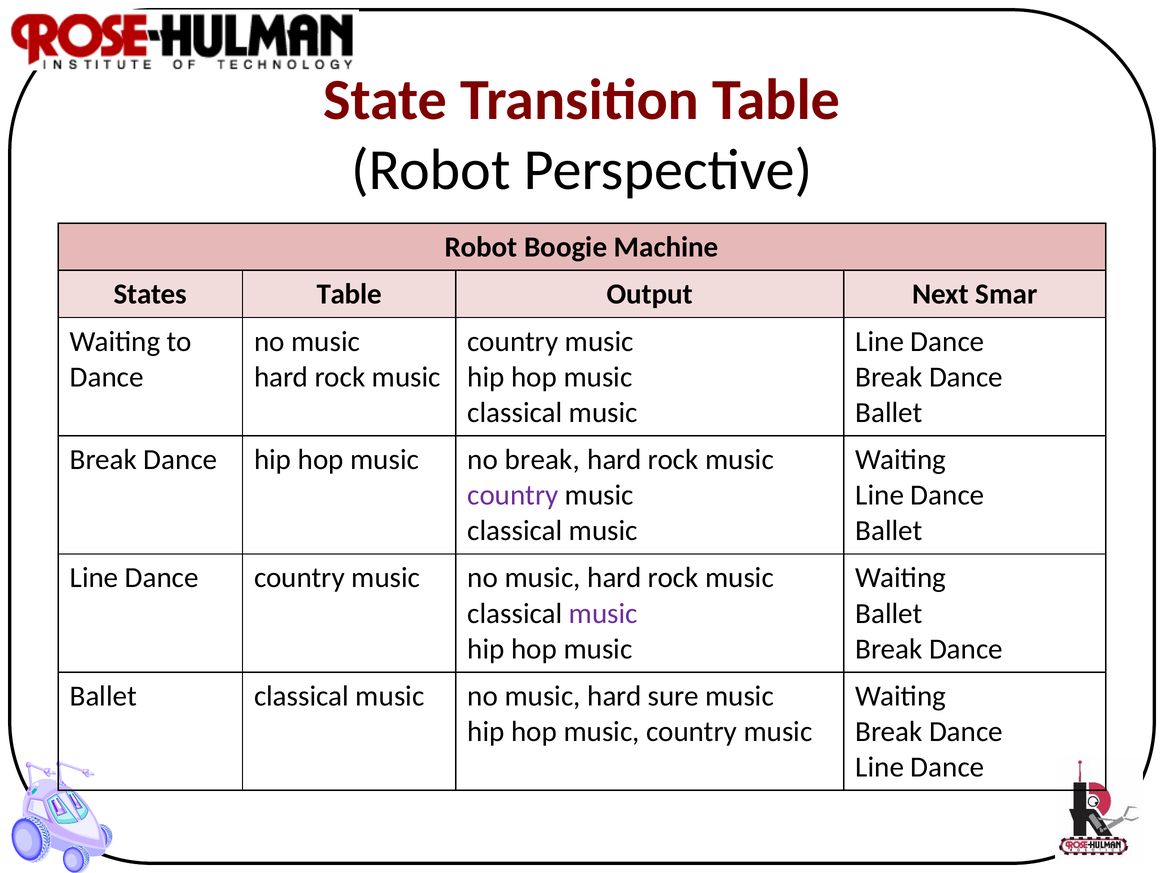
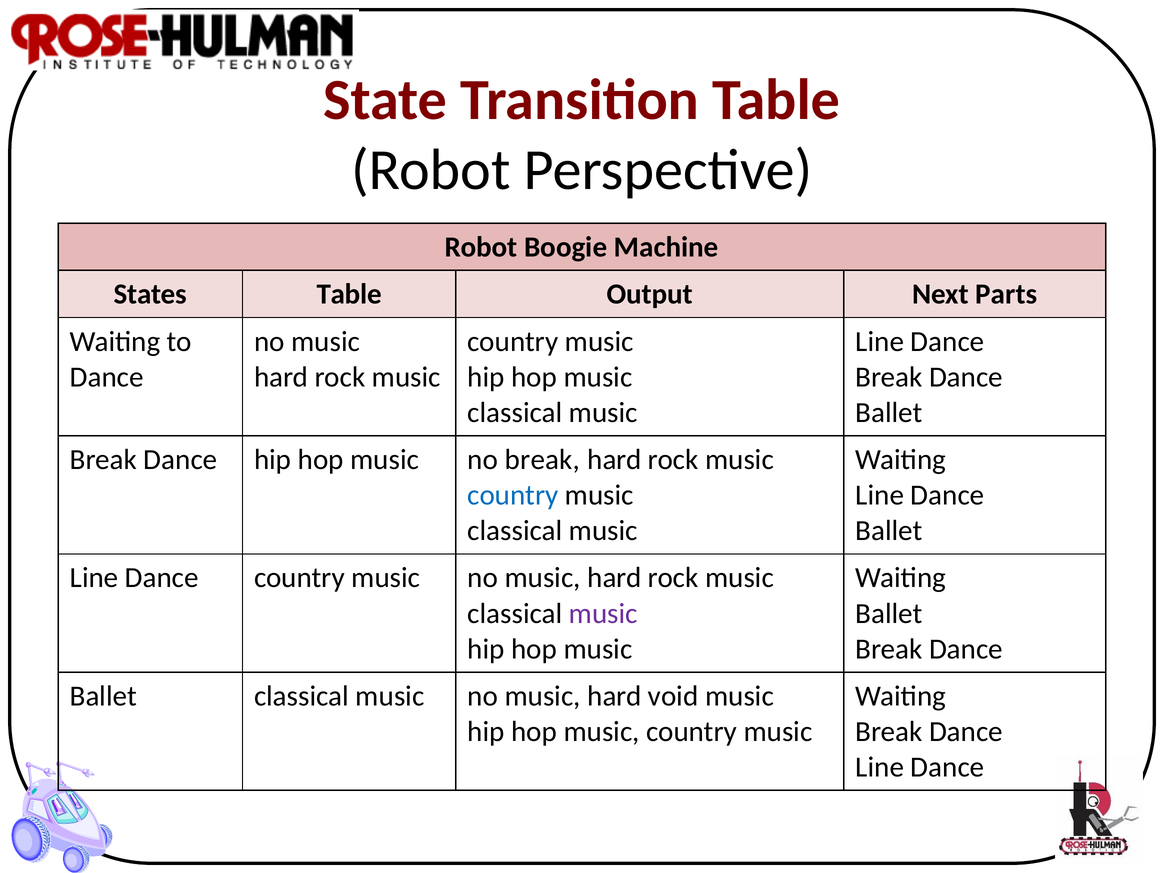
Smar: Smar -> Parts
country at (513, 495) colour: purple -> blue
sure: sure -> void
